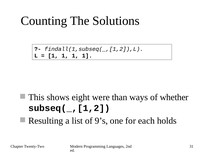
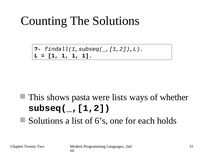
eight: eight -> pasta
than: than -> lists
Resulting at (46, 121): Resulting -> Solutions
9’s: 9’s -> 6’s
